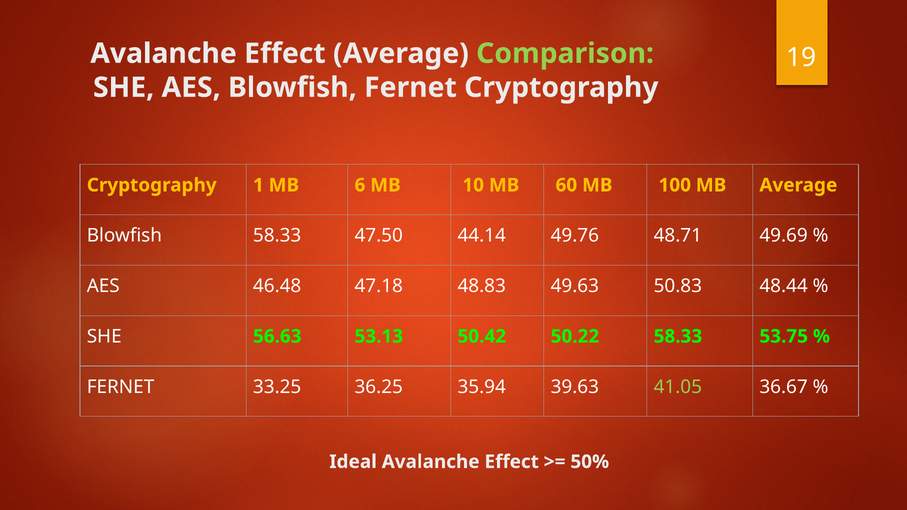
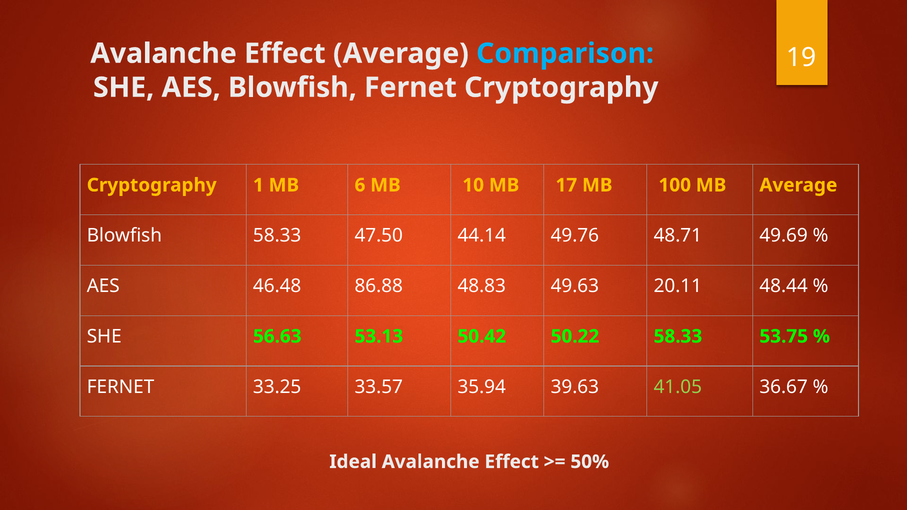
Comparison colour: light green -> light blue
60: 60 -> 17
47.18: 47.18 -> 86.88
50.83: 50.83 -> 20.11
36.25: 36.25 -> 33.57
